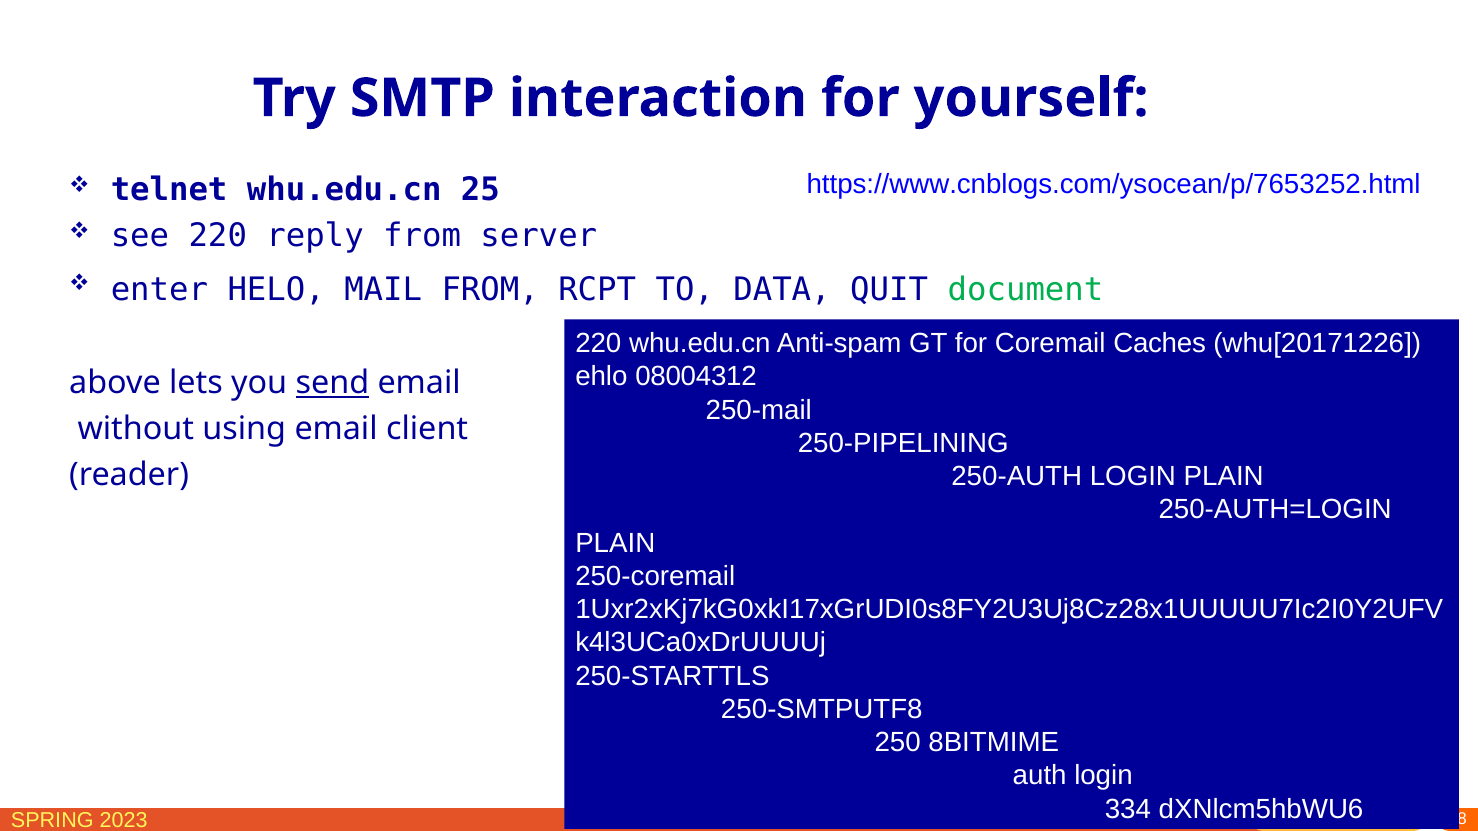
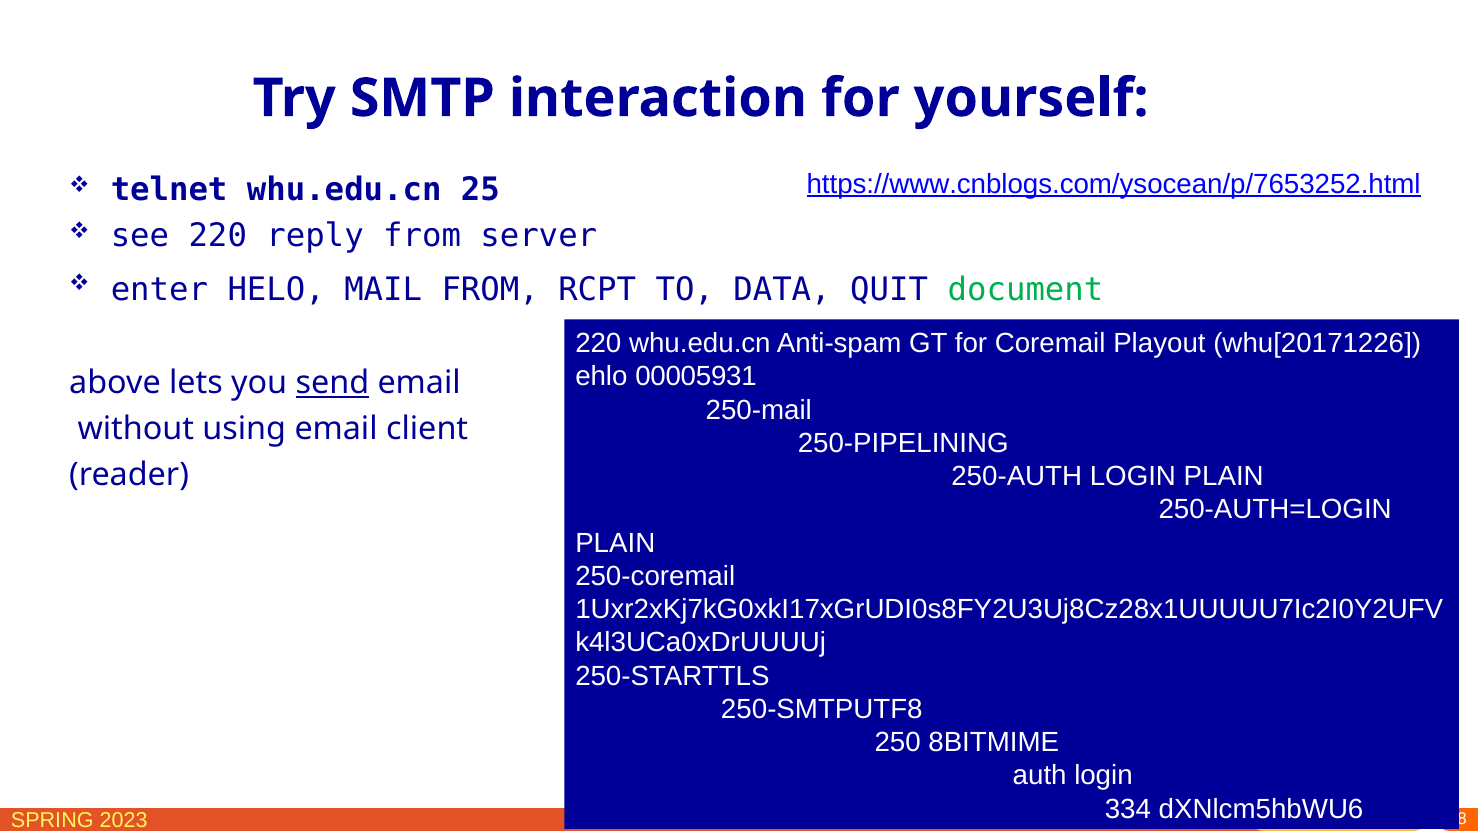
https://www.cnblogs.com/ysocean/p/7653252.html underline: none -> present
Caches: Caches -> Playout
08004312: 08004312 -> 00005931
